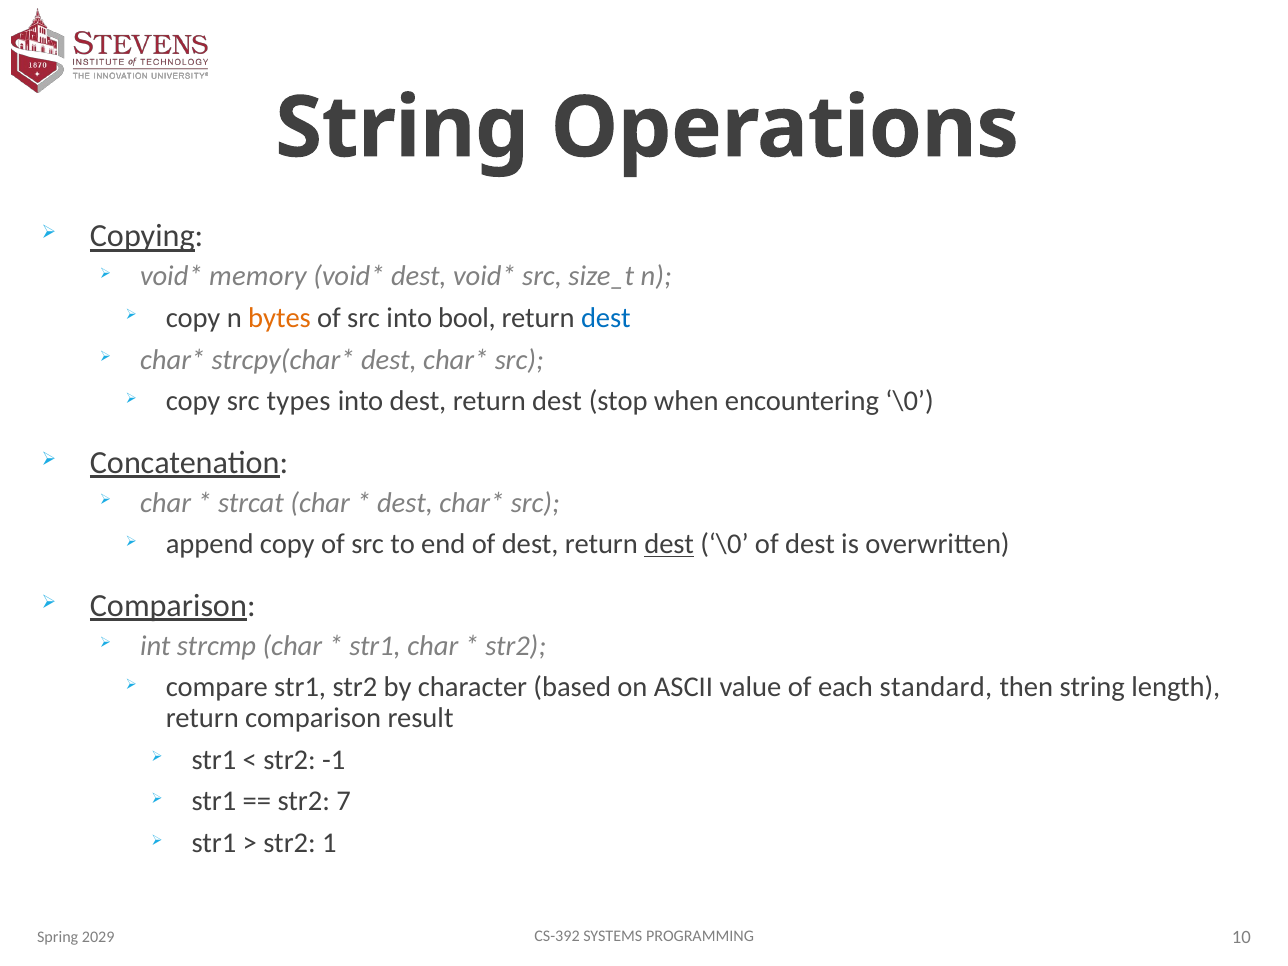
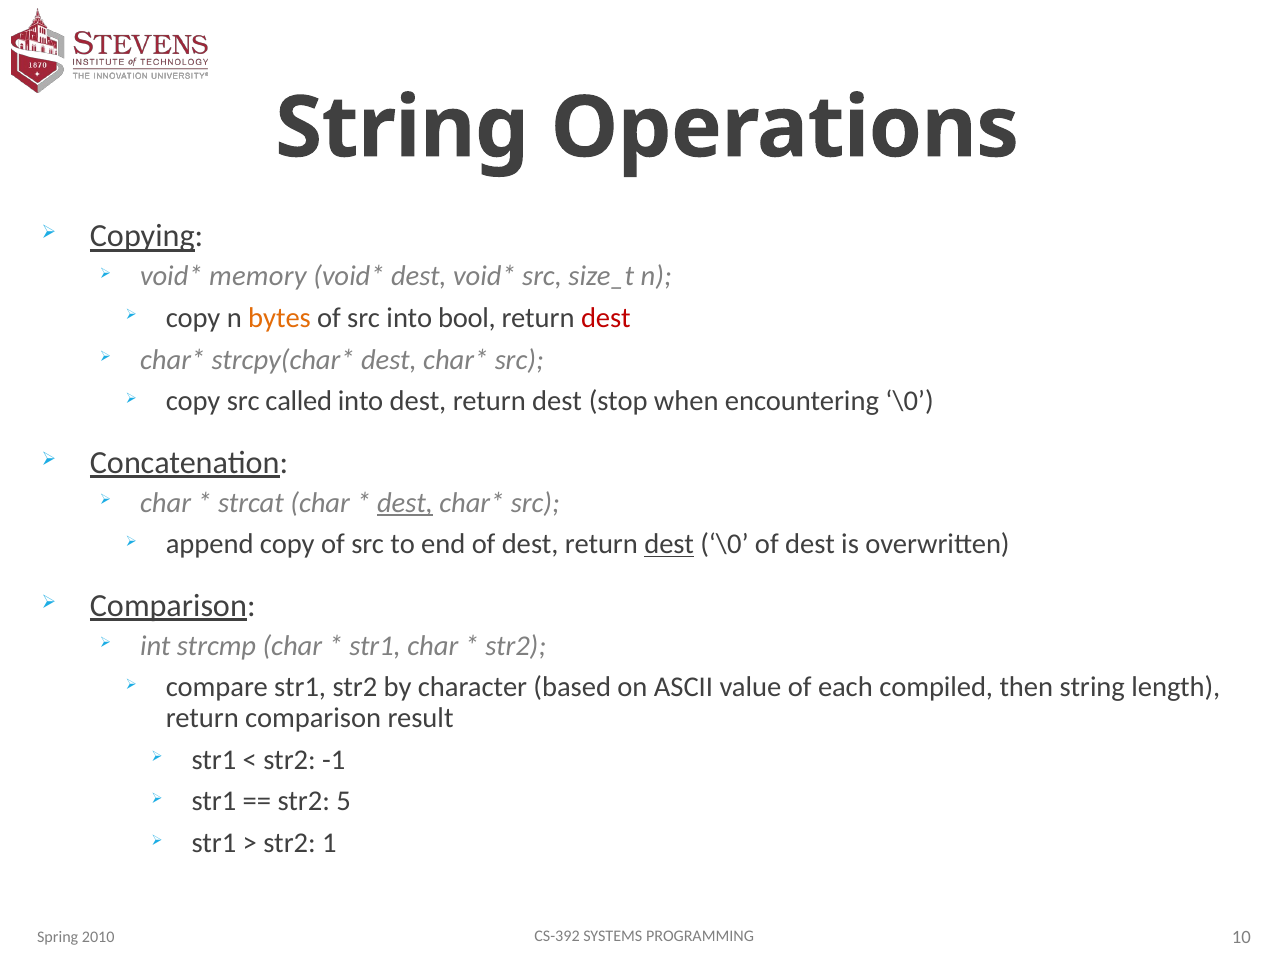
dest at (606, 318) colour: blue -> red
types: types -> called
dest at (405, 503) underline: none -> present
standard: standard -> compiled
7: 7 -> 5
2029: 2029 -> 2010
